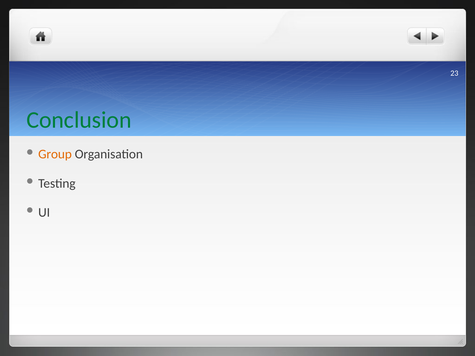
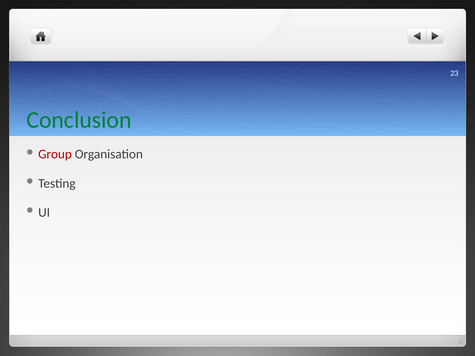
Group colour: orange -> red
